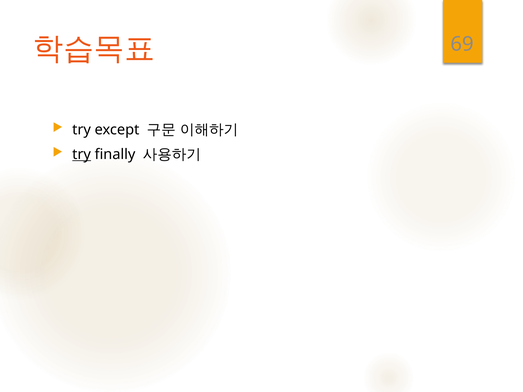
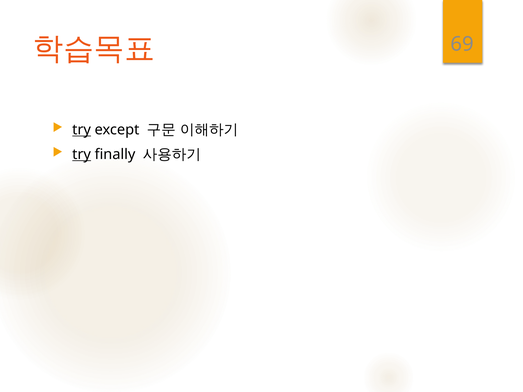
try at (82, 130) underline: none -> present
